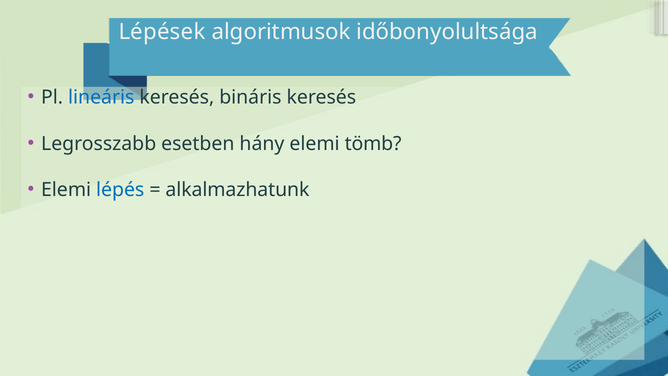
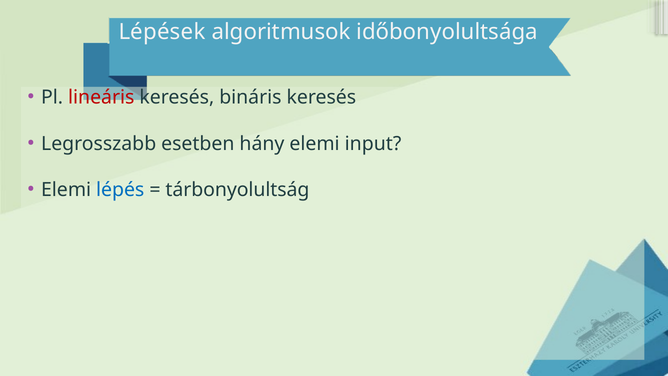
lineáris colour: blue -> red
tömb: tömb -> input
alkalmazhatunk: alkalmazhatunk -> tárbonyolultság
